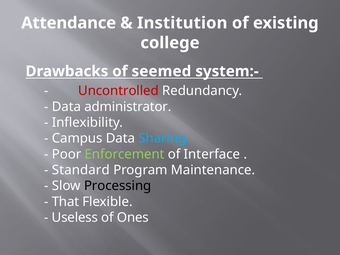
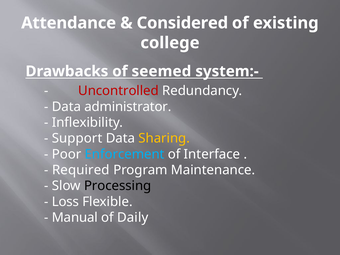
Institution: Institution -> Considered
Campus: Campus -> Support
Sharing colour: light blue -> yellow
Enforcement colour: light green -> light blue
Standard: Standard -> Required
That: That -> Loss
Useless: Useless -> Manual
Ones: Ones -> Daily
